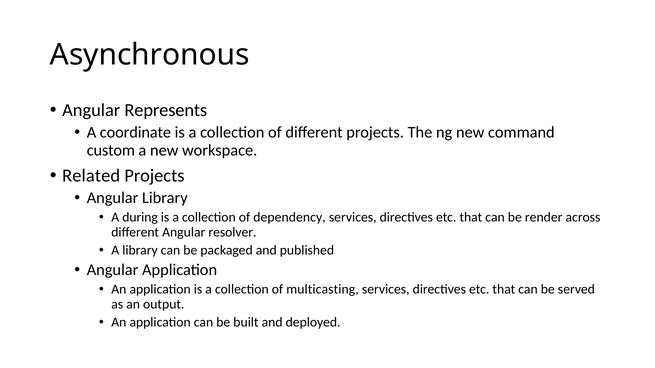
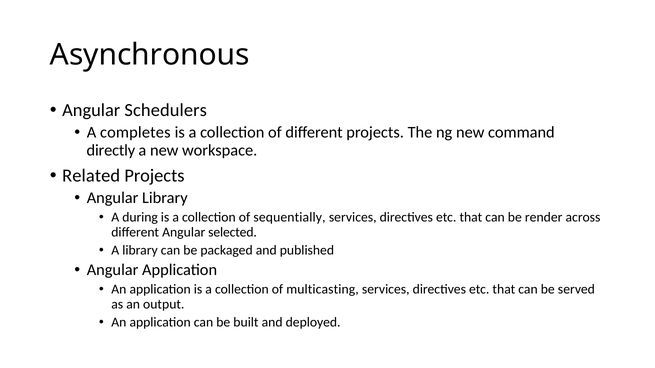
Represents: Represents -> Schedulers
coordinate: coordinate -> completes
custom: custom -> directly
dependency: dependency -> sequentially
resolver: resolver -> selected
